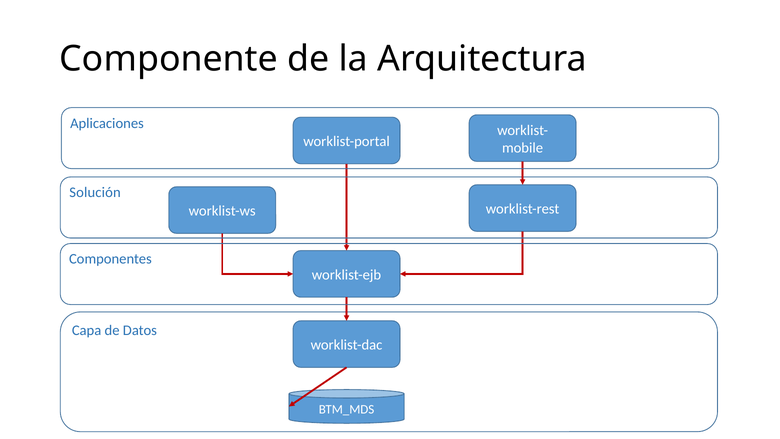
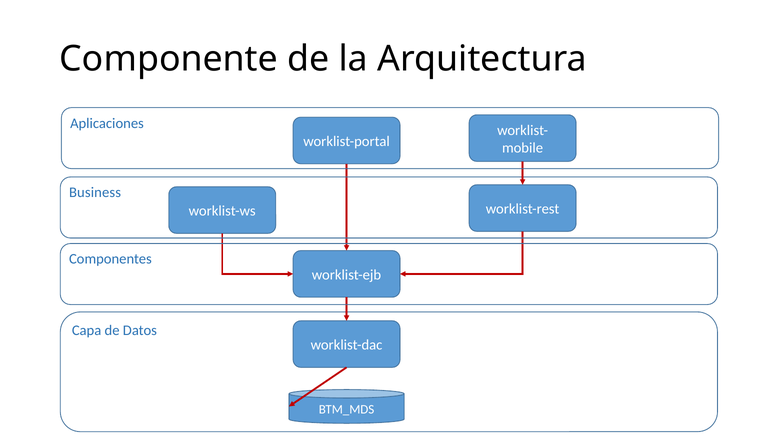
Solución: Solución -> Business
